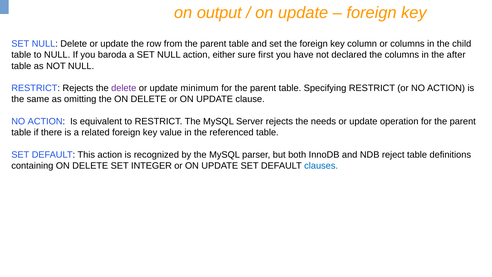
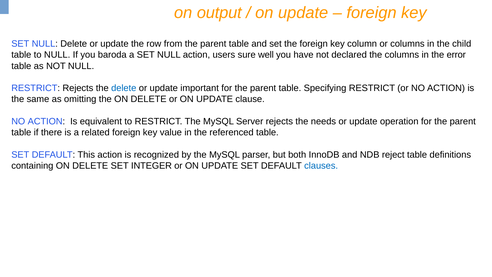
either: either -> users
first: first -> well
after: after -> error
delete at (124, 88) colour: purple -> blue
minimum: minimum -> important
